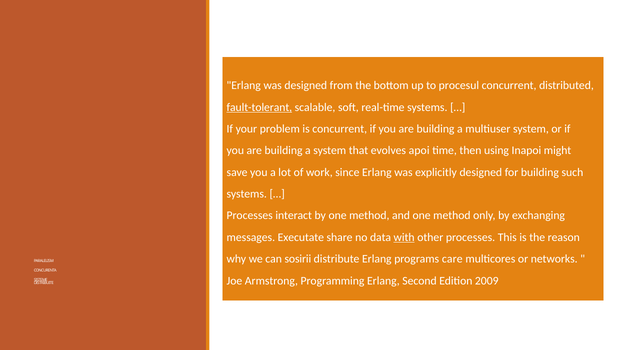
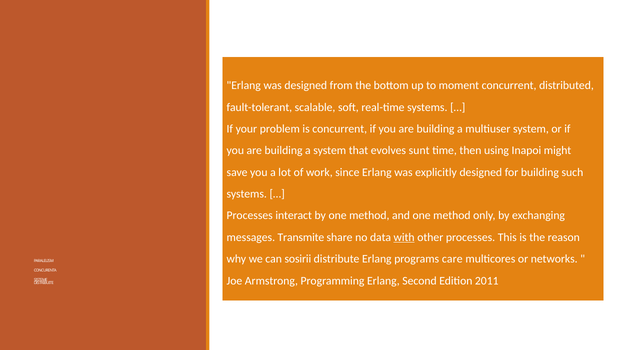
procesul: procesul -> moment
fault-tolerant underline: present -> none
apoi: apoi -> sunt
Executate: Executate -> Transmite
2009: 2009 -> 2011
